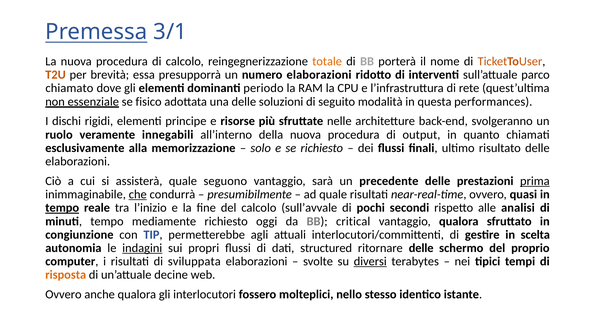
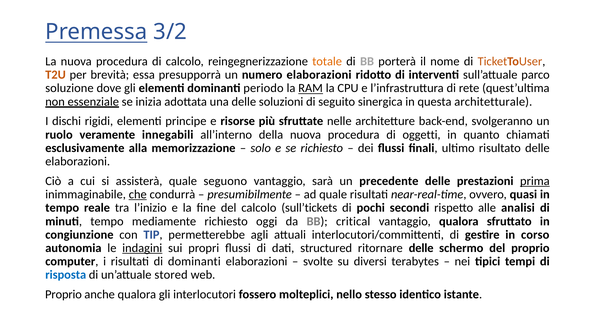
3/1: 3/1 -> 3/2
chiamato: chiamato -> soluzione
RAM underline: none -> present
fisico: fisico -> inizia
modalità: modalità -> sinergica
performances: performances -> architetturale
output: output -> oggetti
tempo at (62, 208) underline: present -> none
sull’avvale: sull’avvale -> sull’tickets
scelta: scelta -> corso
di sviluppata: sviluppata -> dominanti
diversi underline: present -> none
risposta colour: orange -> blue
decine: decine -> stored
Ovvero at (63, 294): Ovvero -> Proprio
